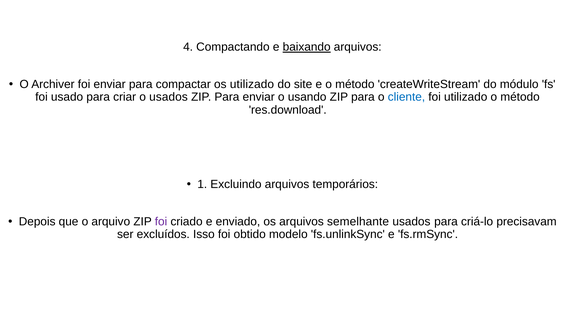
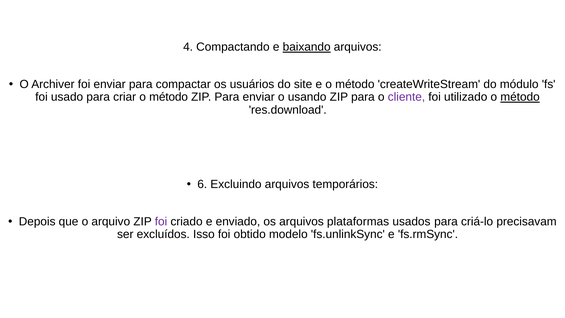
os utilizado: utilizado -> usuários
criar o usados: usados -> método
cliente colour: blue -> purple
método at (520, 97) underline: none -> present
1: 1 -> 6
semelhante: semelhante -> plataformas
